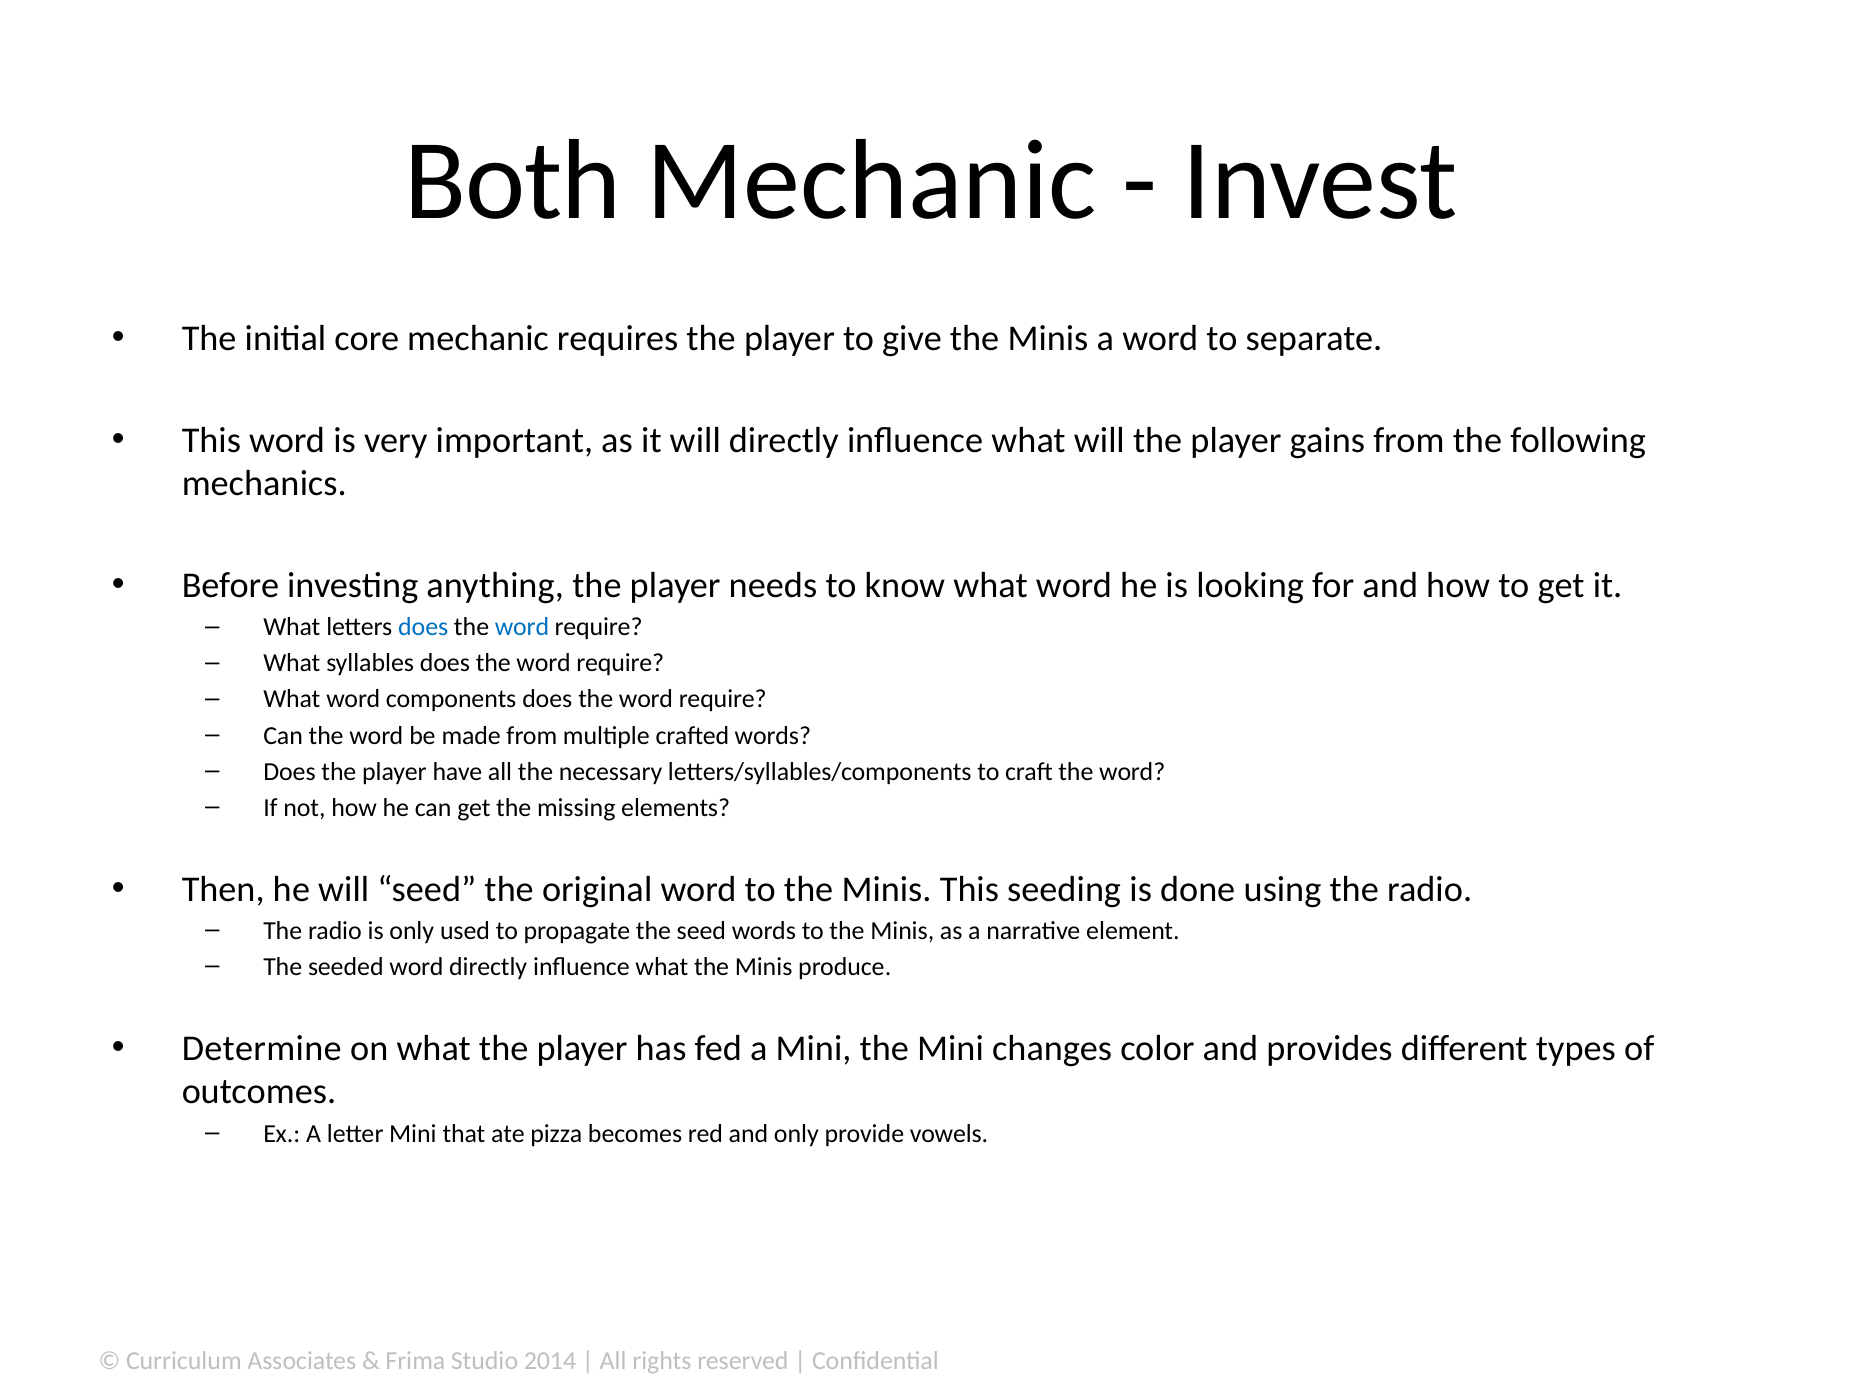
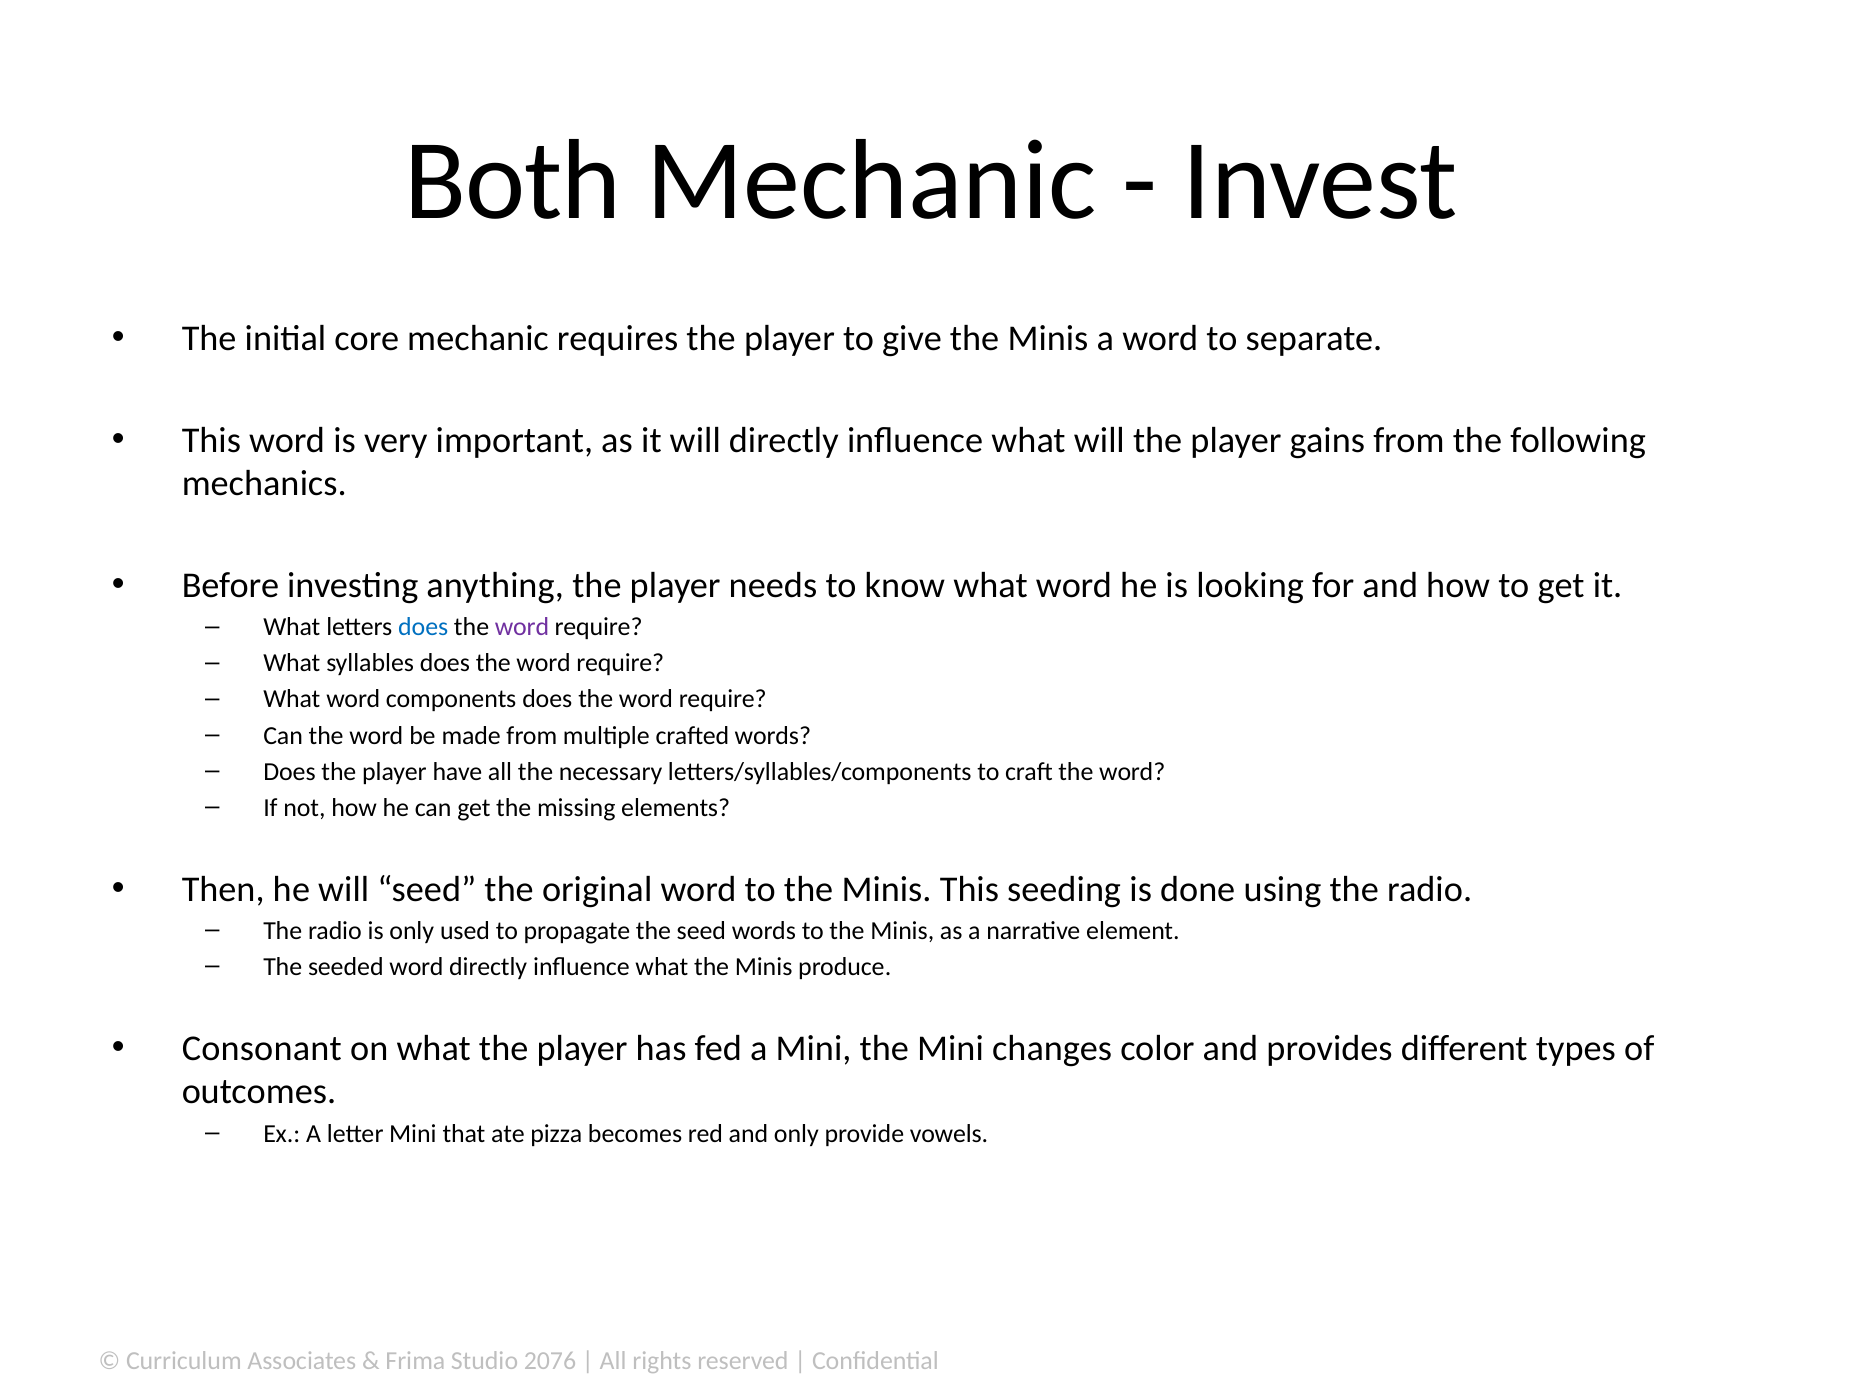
word at (522, 627) colour: blue -> purple
Determine: Determine -> Consonant
2014: 2014 -> 2076
